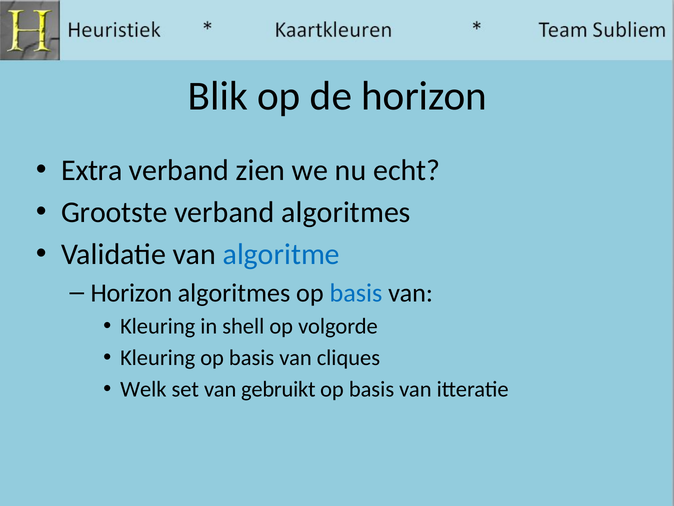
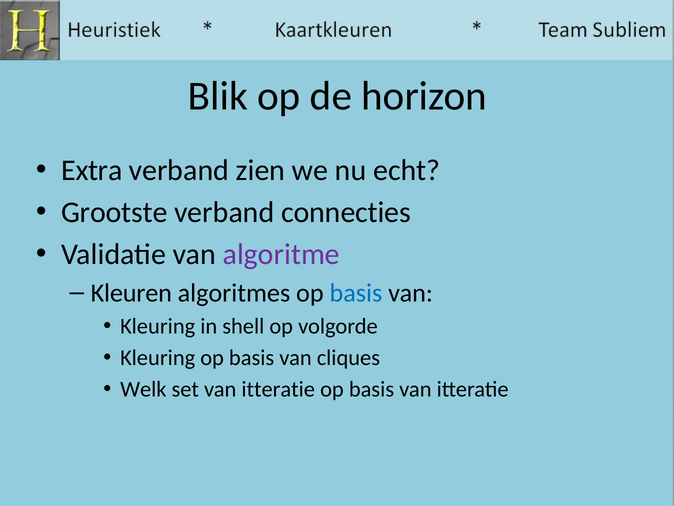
verband algoritmes: algoritmes -> connecties
algoritme colour: blue -> purple
Horizon at (131, 293): Horizon -> Kleuren
set van gebruikt: gebruikt -> itteratie
